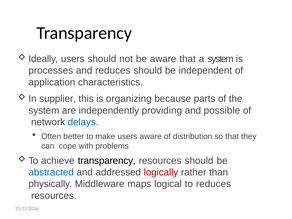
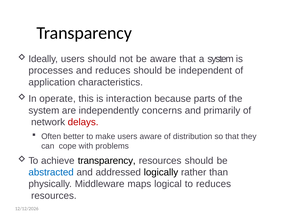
supplier: supplier -> operate
organizing: organizing -> interaction
providing: providing -> concerns
possible: possible -> primarily
delays colour: blue -> red
logically colour: red -> black
